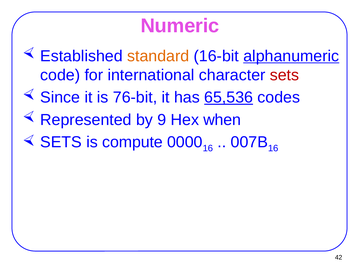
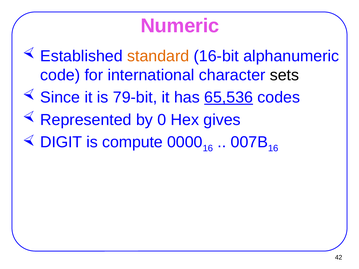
alphanumeric underline: present -> none
sets at (284, 75) colour: red -> black
76-bit: 76-bit -> 79-bit
9: 9 -> 0
when: when -> gives
SETS at (61, 142): SETS -> DIGIT
